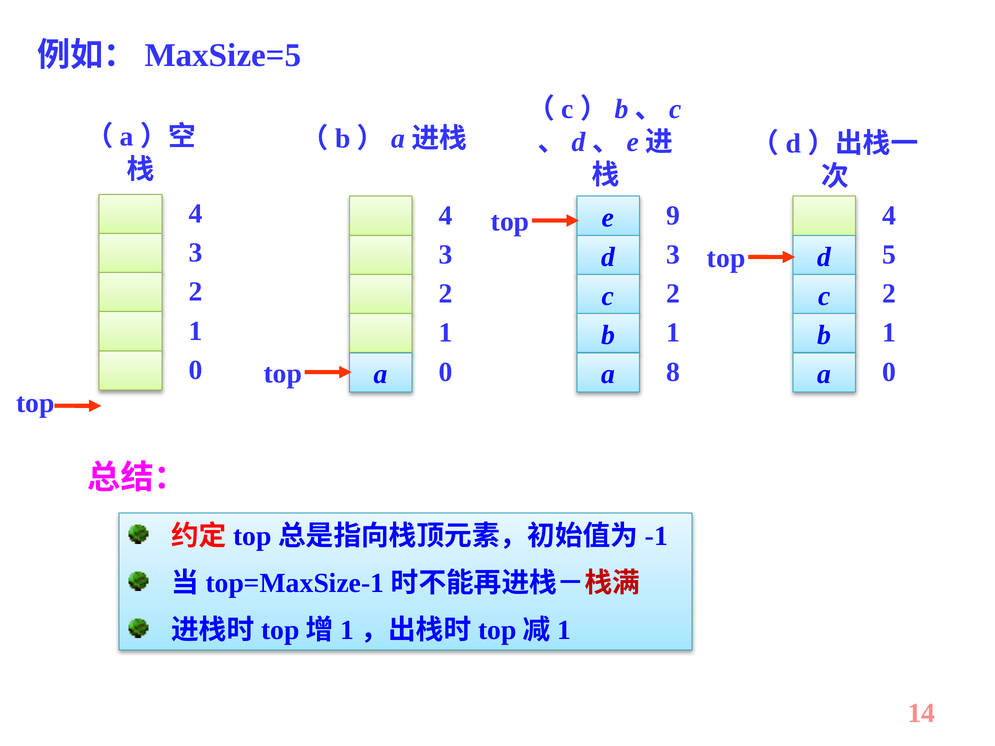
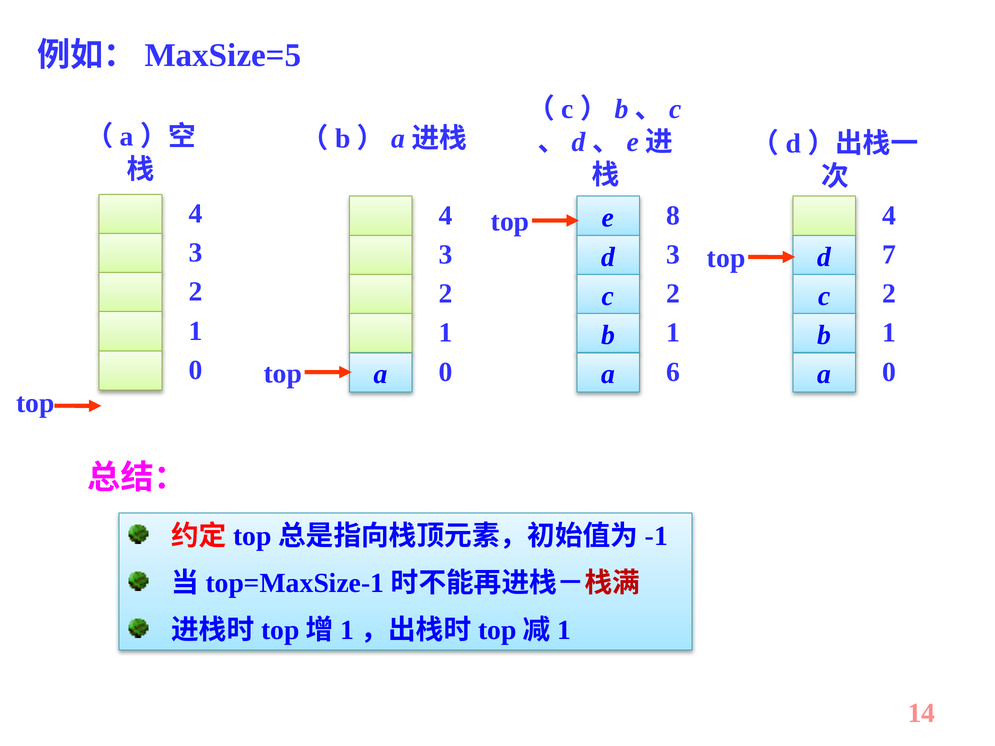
9: 9 -> 8
5: 5 -> 7
8: 8 -> 6
